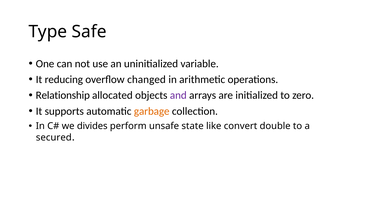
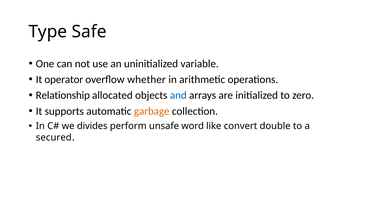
reducing: reducing -> operator
changed: changed -> whether
and colour: purple -> blue
state: state -> word
